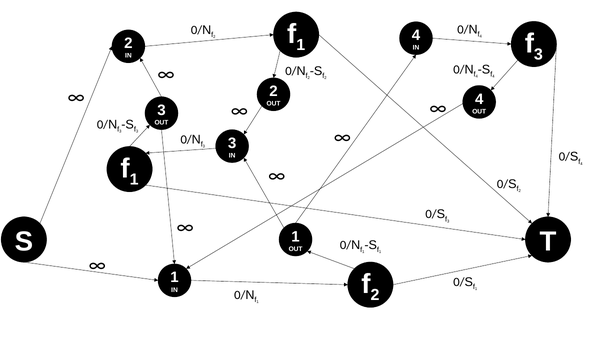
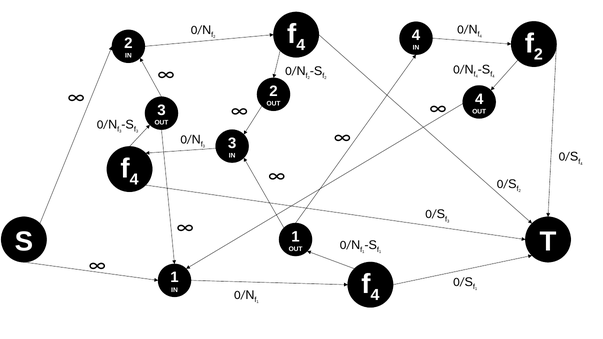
1 at (301, 45): 1 -> 4
3 at (538, 54): 3 -> 2
1 at (134, 180): 1 -> 4
2 at (375, 295): 2 -> 4
